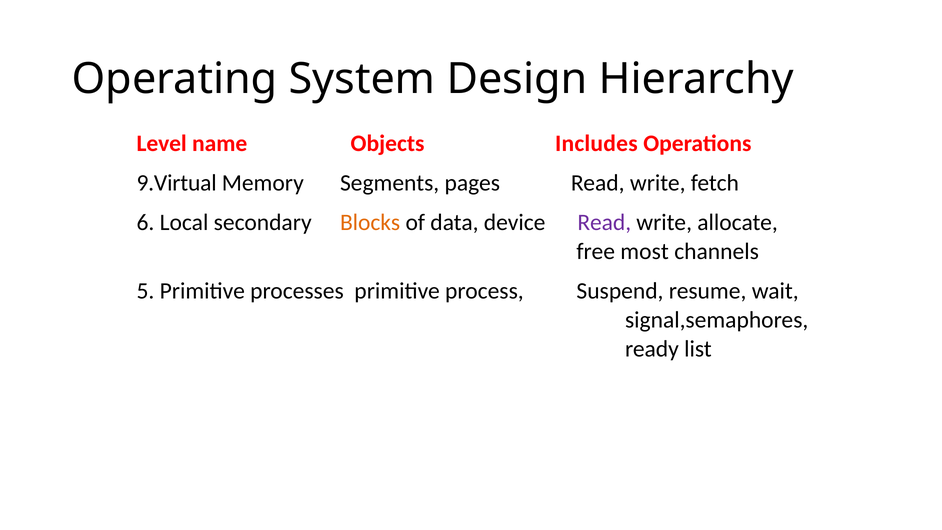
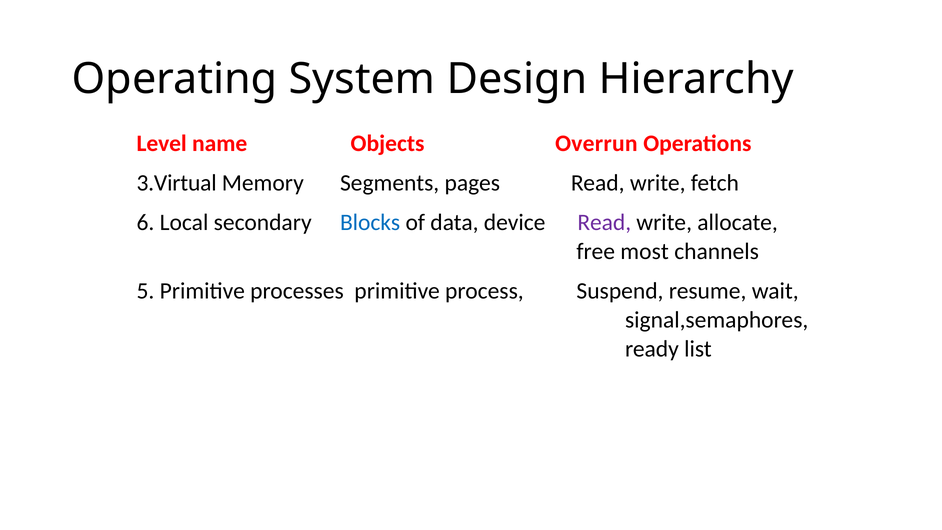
Includes: Includes -> Overrun
9.Virtual: 9.Virtual -> 3.Virtual
Blocks colour: orange -> blue
